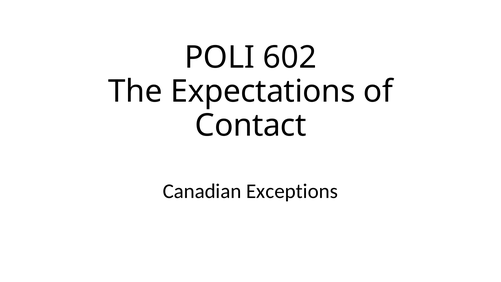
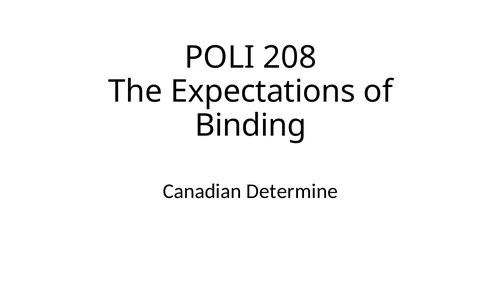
602: 602 -> 208
Contact: Contact -> Binding
Exceptions: Exceptions -> Determine
